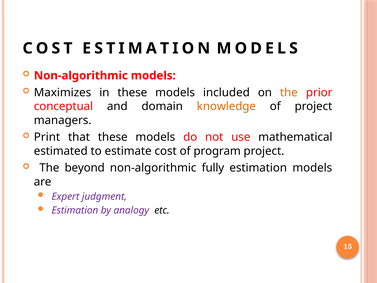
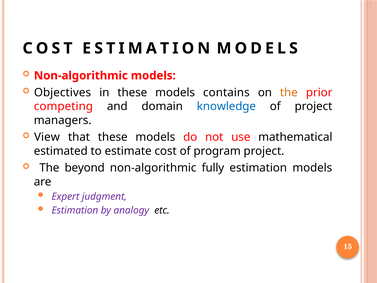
Maximizes: Maximizes -> Objectives
included: included -> contains
conceptual: conceptual -> competing
knowledge colour: orange -> blue
Print: Print -> View
